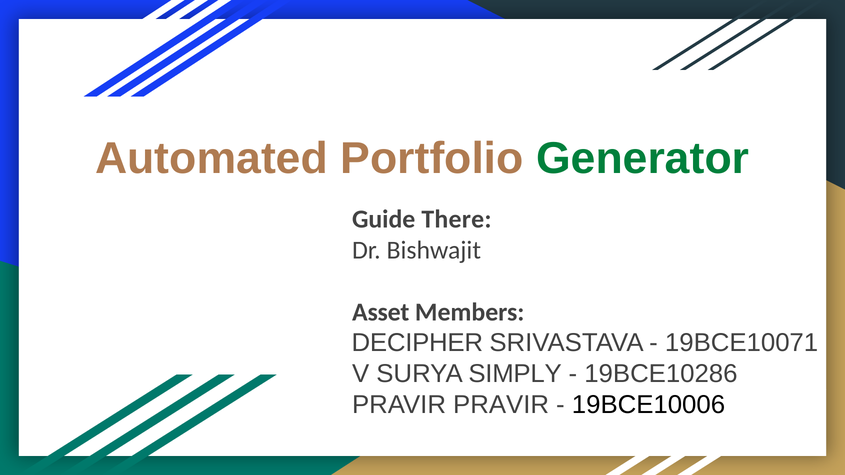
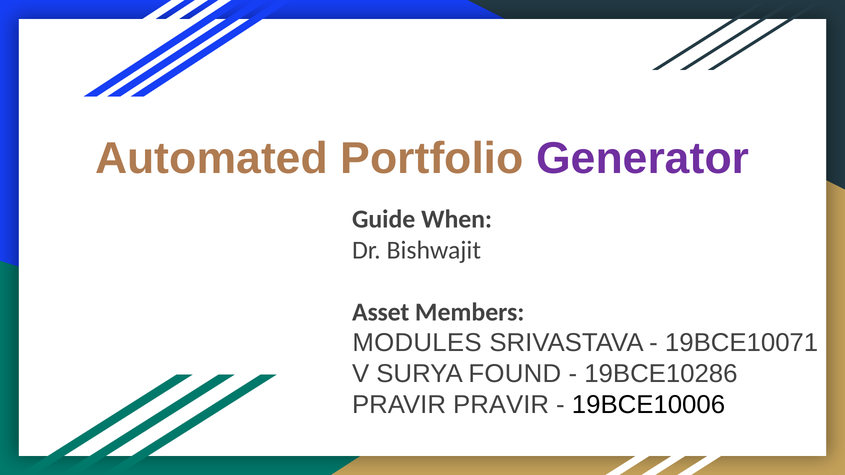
Generator colour: green -> purple
There: There -> When
DECIPHER: DECIPHER -> MODULES
SIMPLY: SIMPLY -> FOUND
